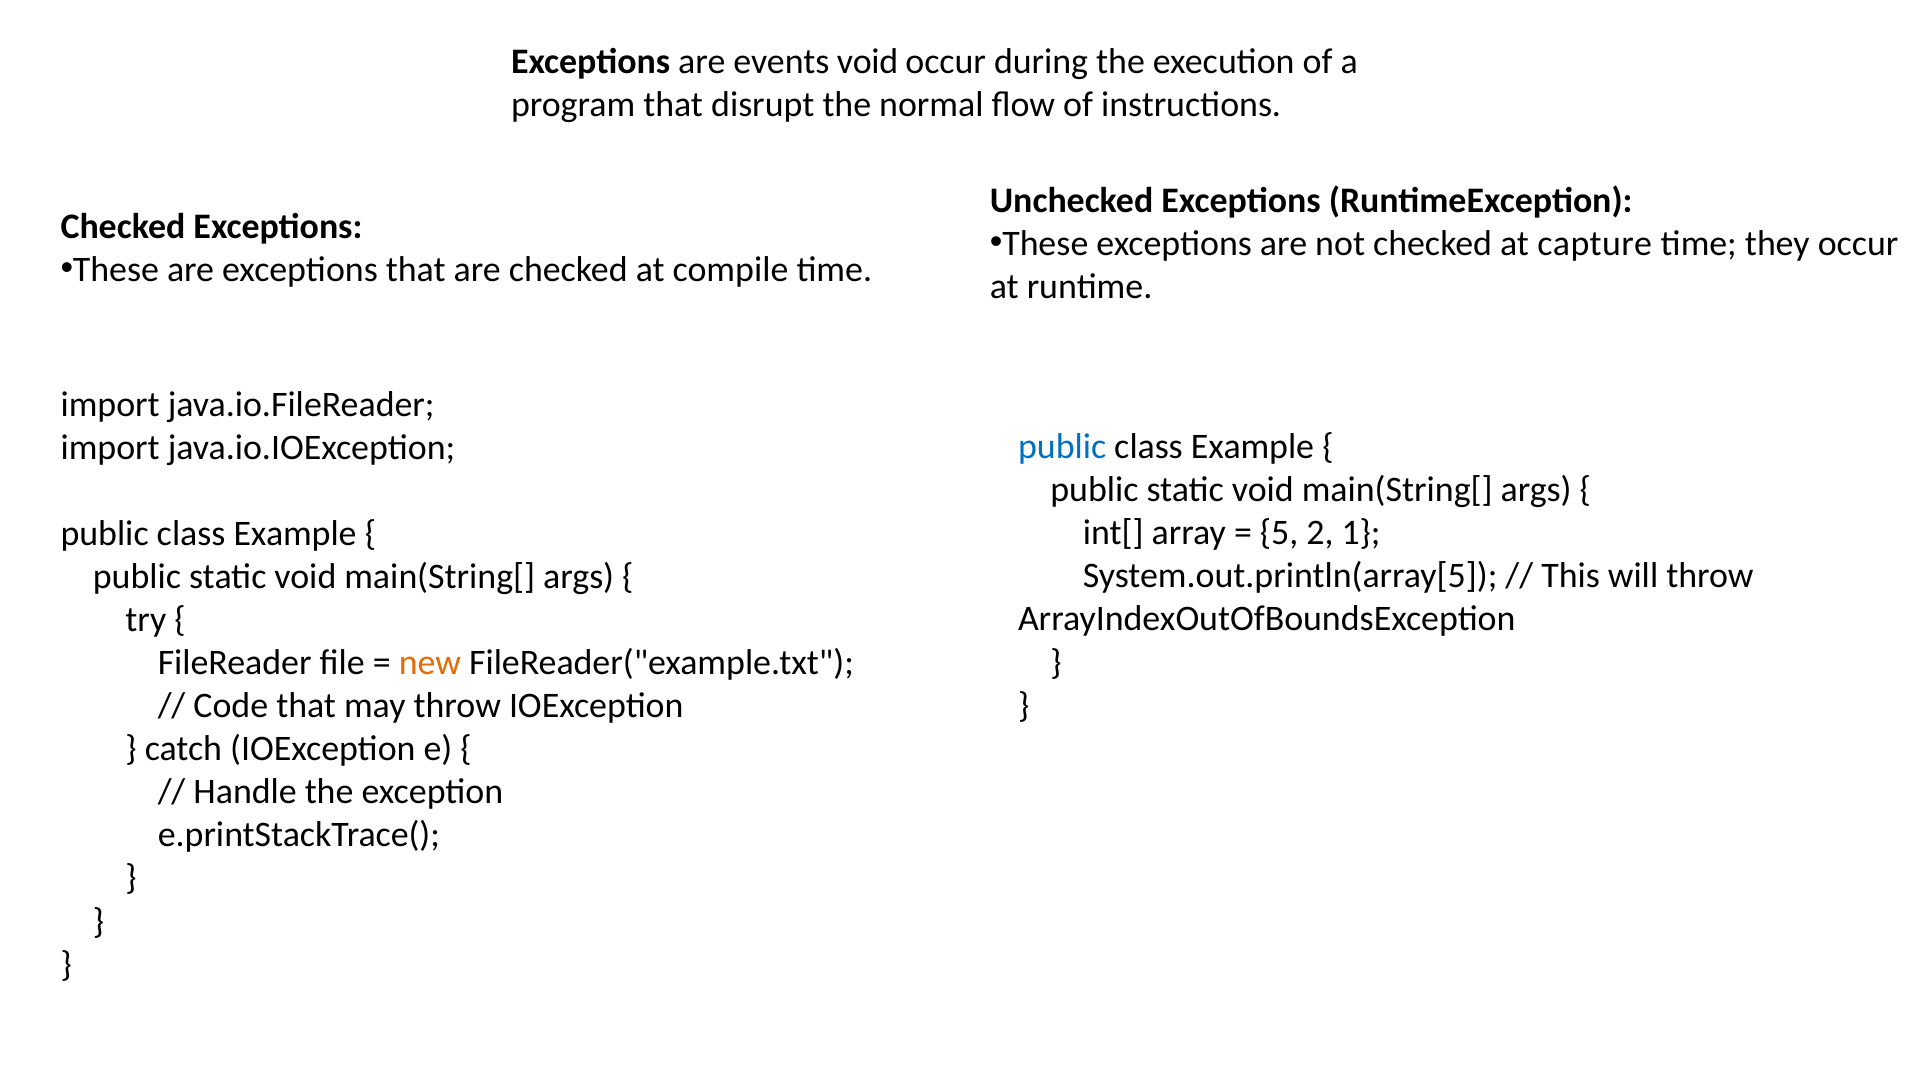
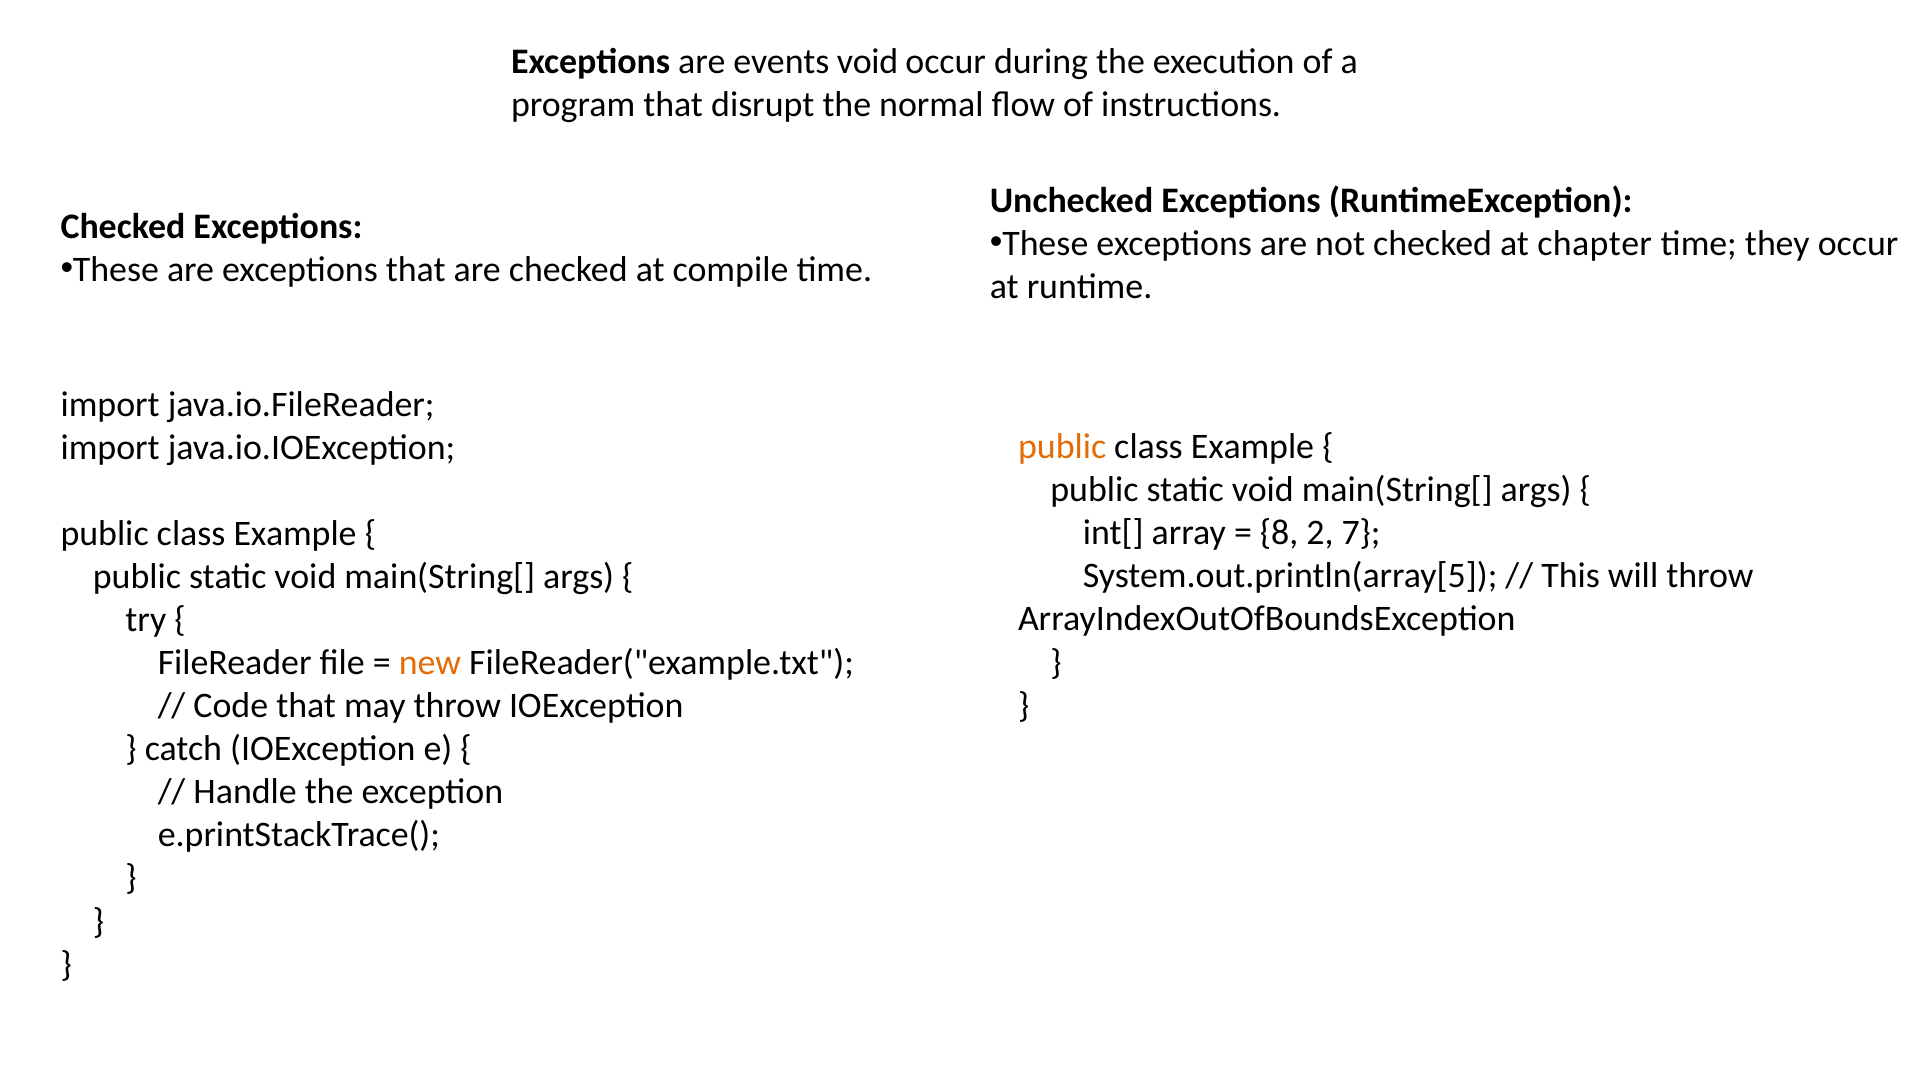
capture: capture -> chapter
public at (1062, 447) colour: blue -> orange
5: 5 -> 8
1: 1 -> 7
